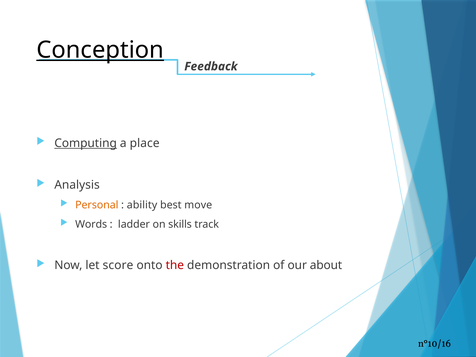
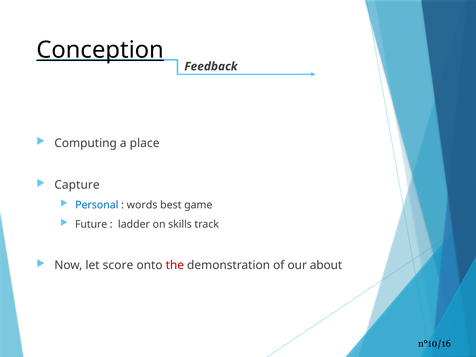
Computing underline: present -> none
Analysis: Analysis -> Capture
Personal colour: orange -> blue
ability: ability -> words
move: move -> game
Words: Words -> Future
